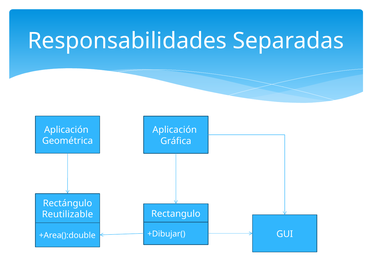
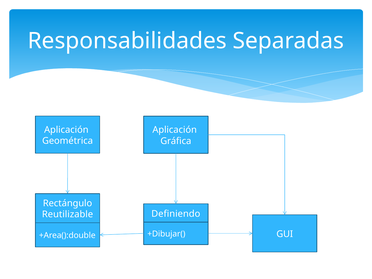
Rectangulo: Rectangulo -> Definiendo
